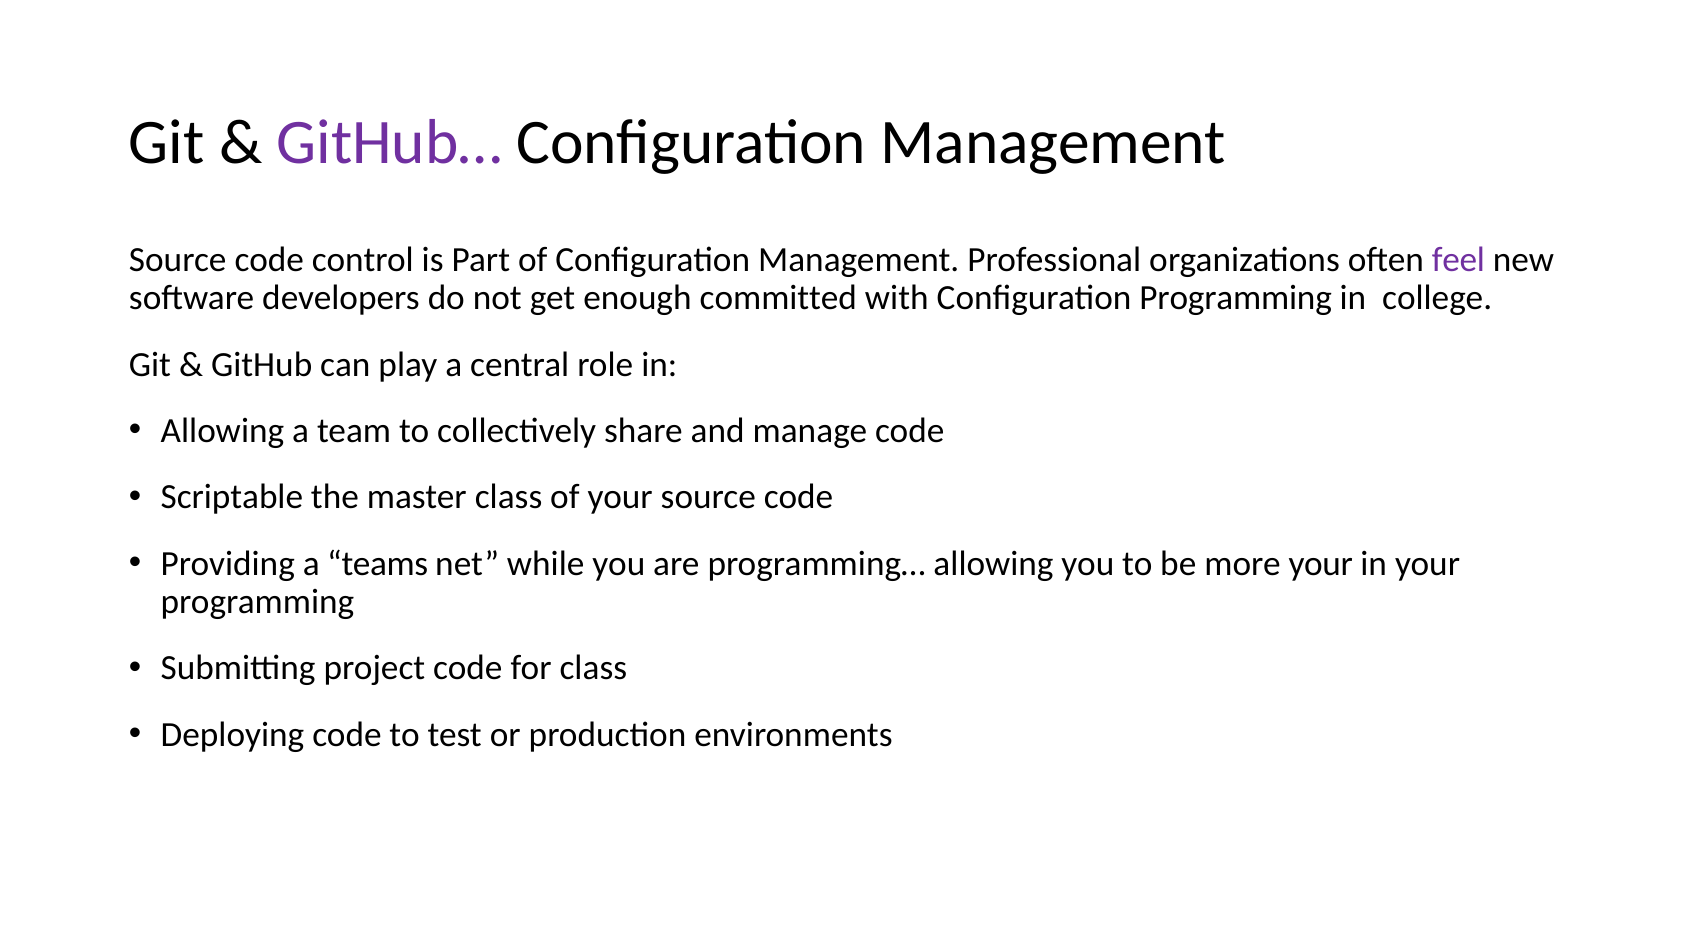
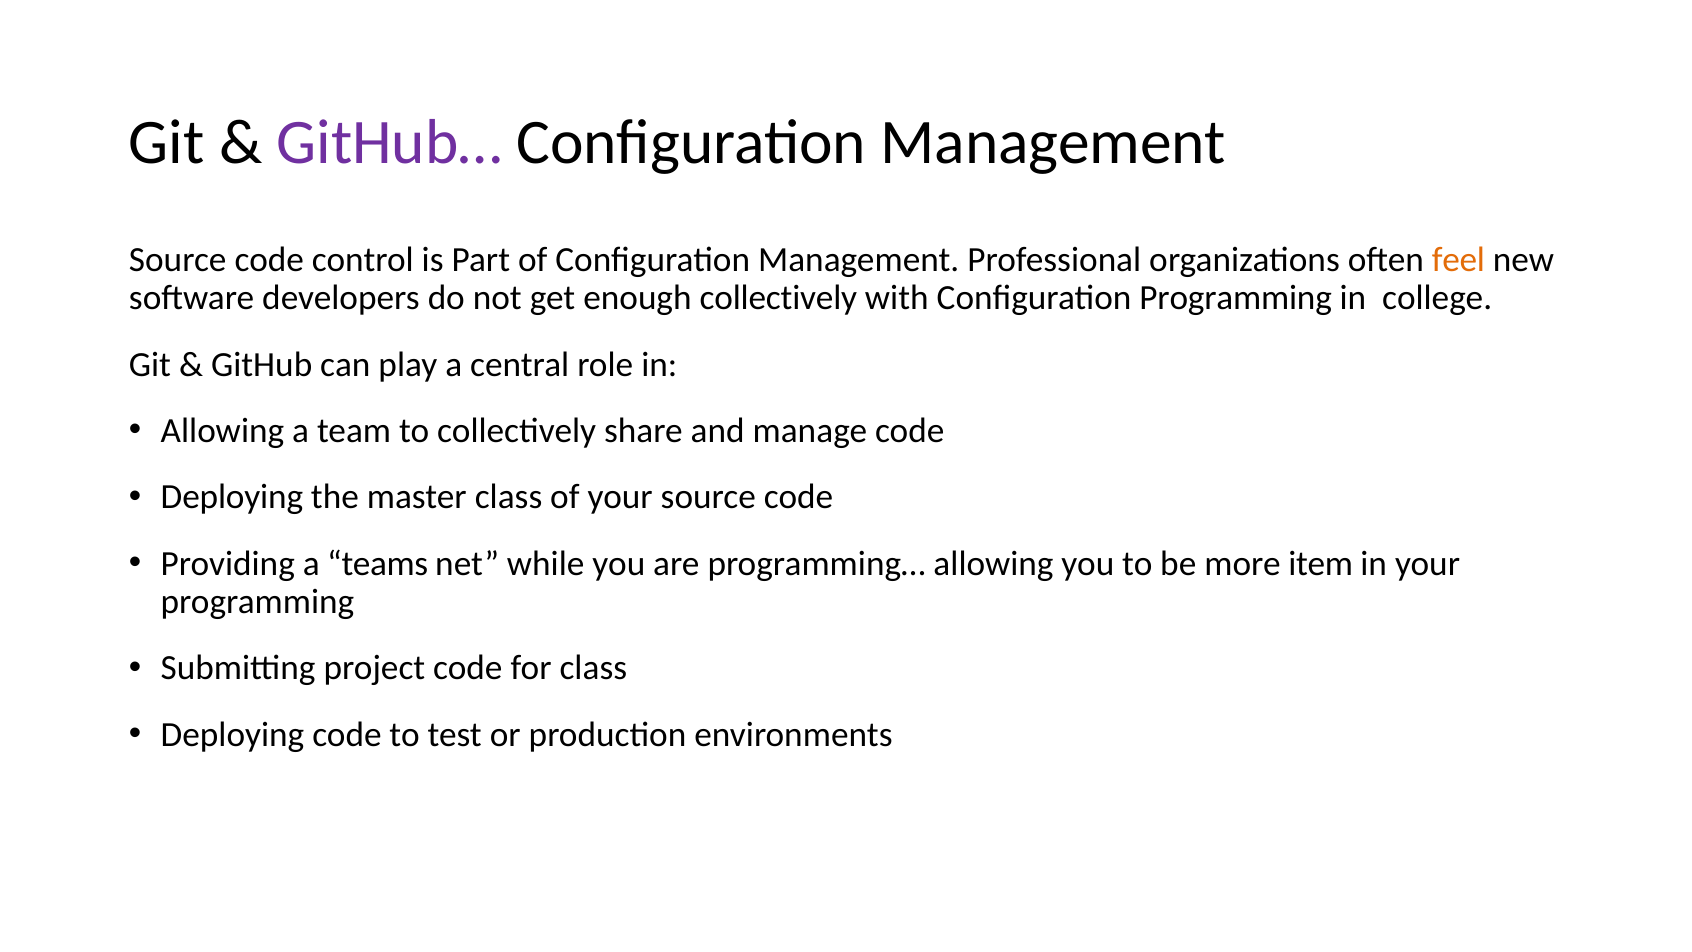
feel colour: purple -> orange
enough committed: committed -> collectively
Scriptable at (232, 497): Scriptable -> Deploying
more your: your -> item
